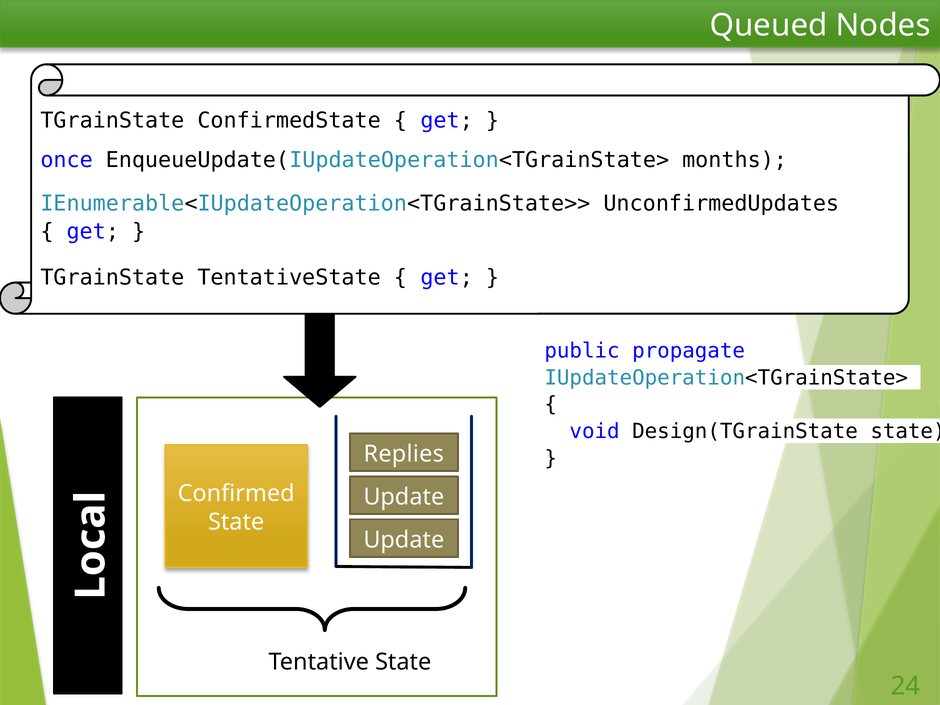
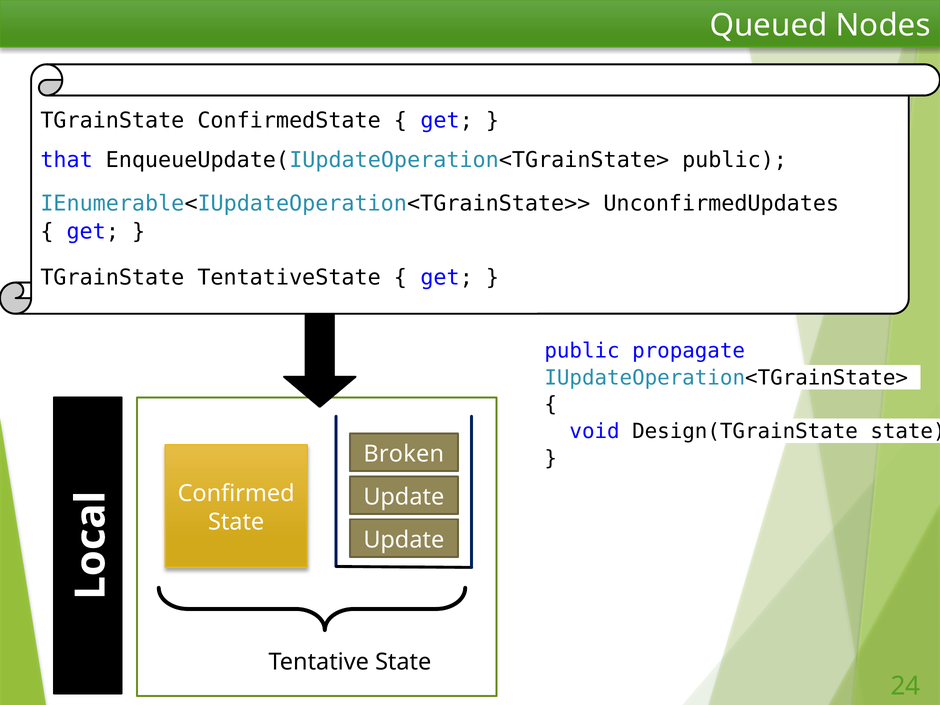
once: once -> that
EnqueueUpdate(IUpdateOperation<TGrainState> months: months -> public
Replies: Replies -> Broken
